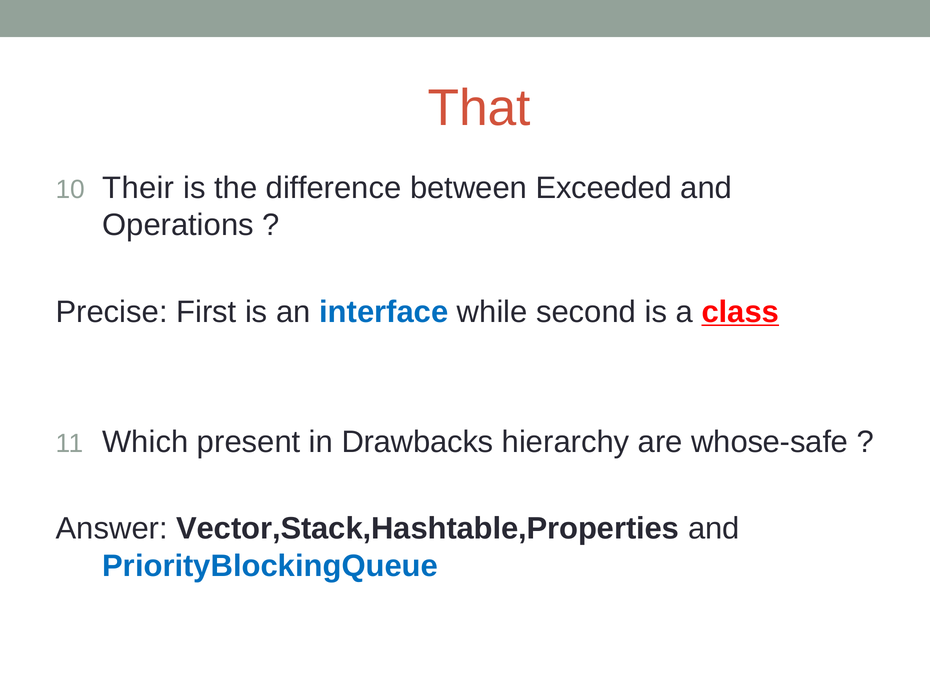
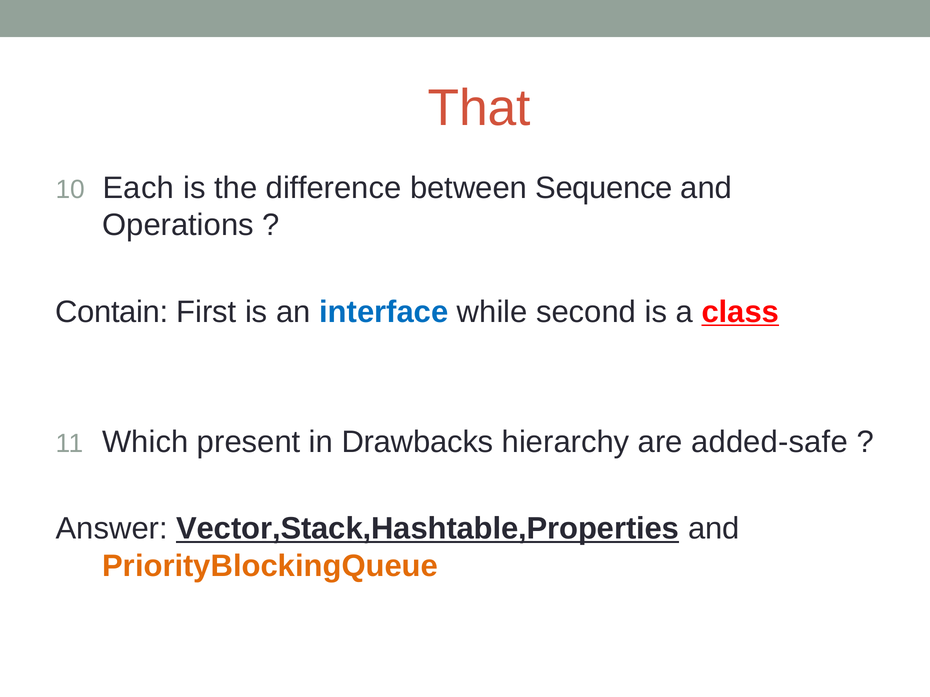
Their: Their -> Each
Exceeded: Exceeded -> Sequence
Precise: Precise -> Contain
whose-safe: whose-safe -> added-safe
Vector,Stack,Hashtable,Properties underline: none -> present
PriorityBlockingQueue colour: blue -> orange
